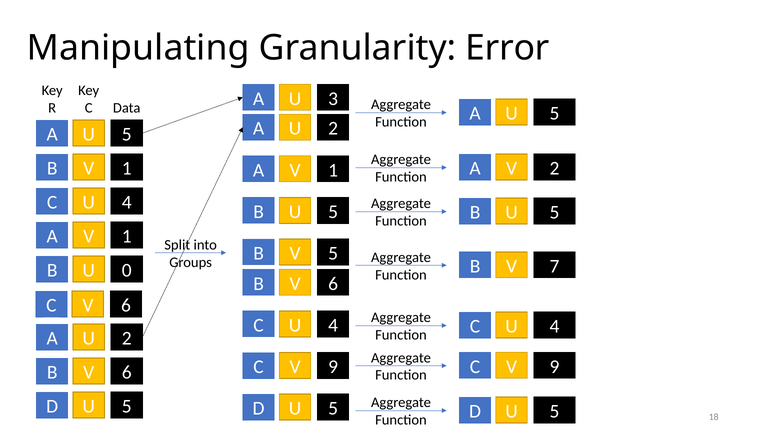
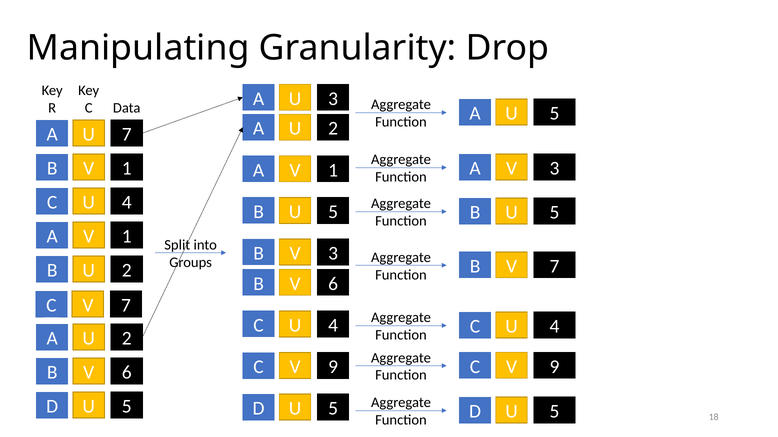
Error: Error -> Drop
5 at (127, 135): 5 -> 7
Function A 2: 2 -> 3
5 at (333, 254): 5 -> 3
B 0: 0 -> 2
C 6: 6 -> 7
